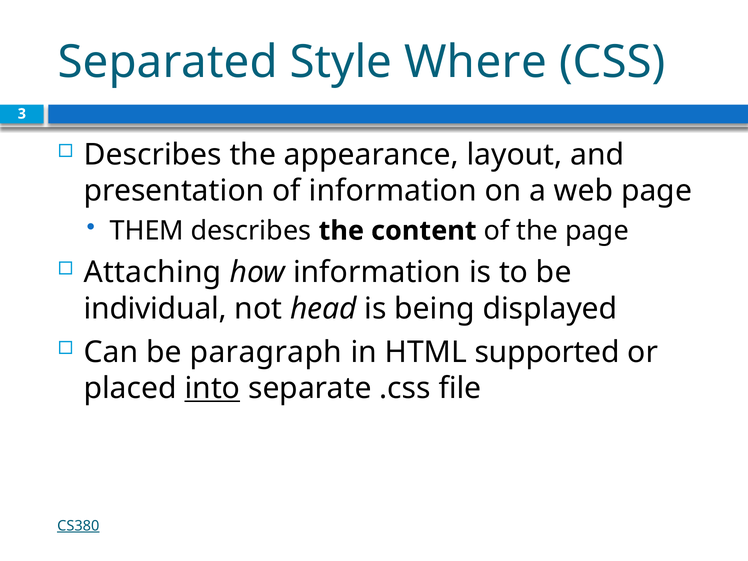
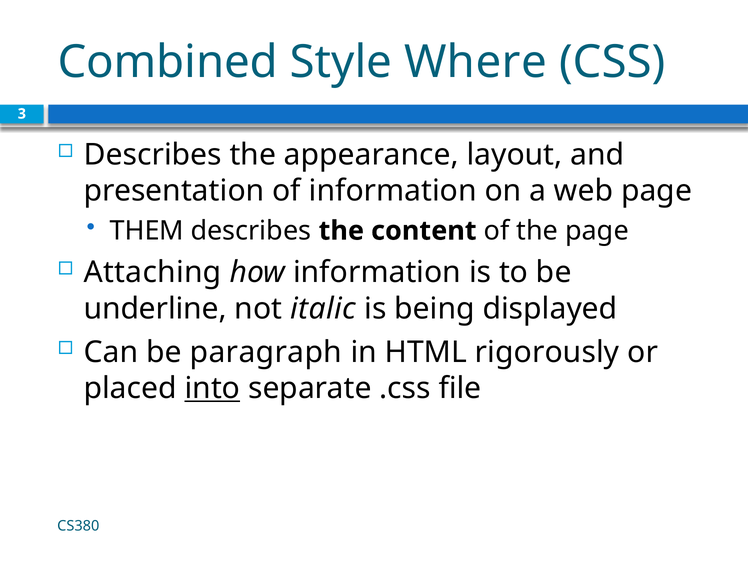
Separated: Separated -> Combined
individual: individual -> underline
head: head -> italic
supported: supported -> rigorously
CS380 underline: present -> none
